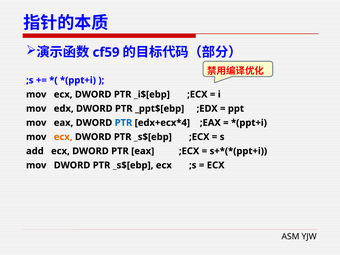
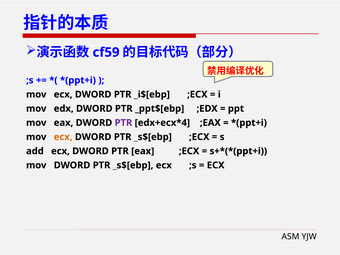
PTR at (123, 123) colour: blue -> purple
